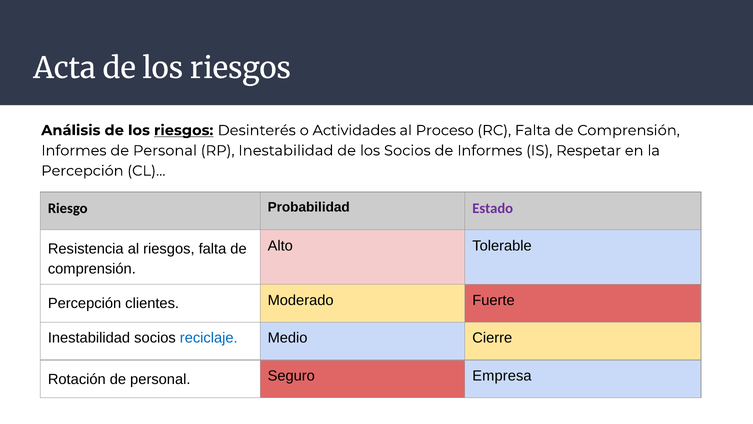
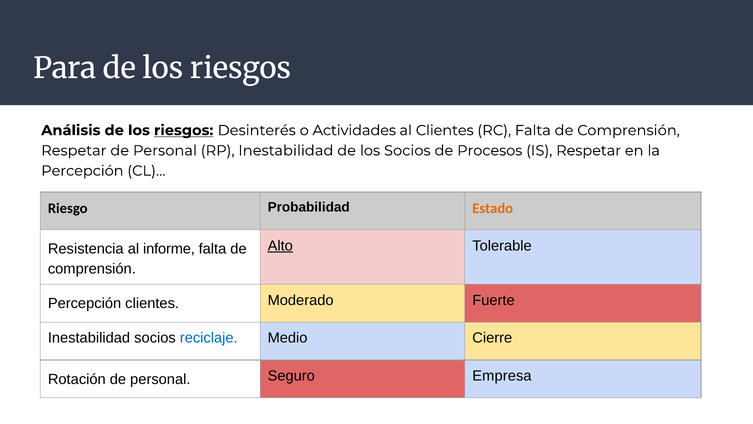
Acta: Acta -> Para
al Proceso: Proceso -> Clientes
Informes at (74, 150): Informes -> Respetar
de Informes: Informes -> Procesos
Estado colour: purple -> orange
Alto underline: none -> present
al riesgos: riesgos -> informe
